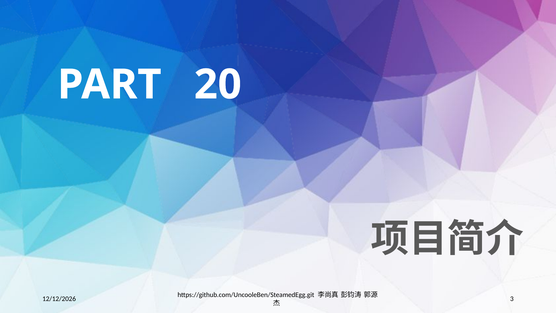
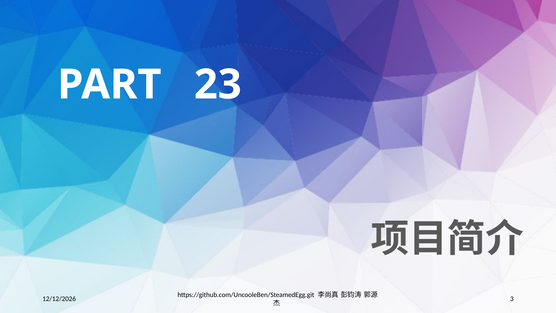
20: 20 -> 23
